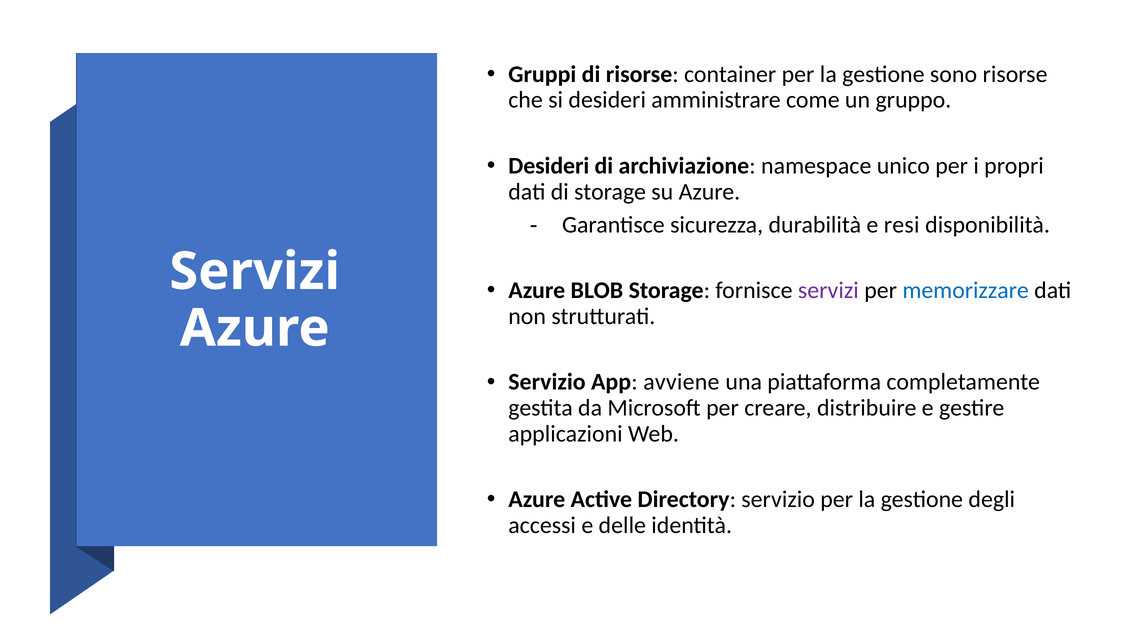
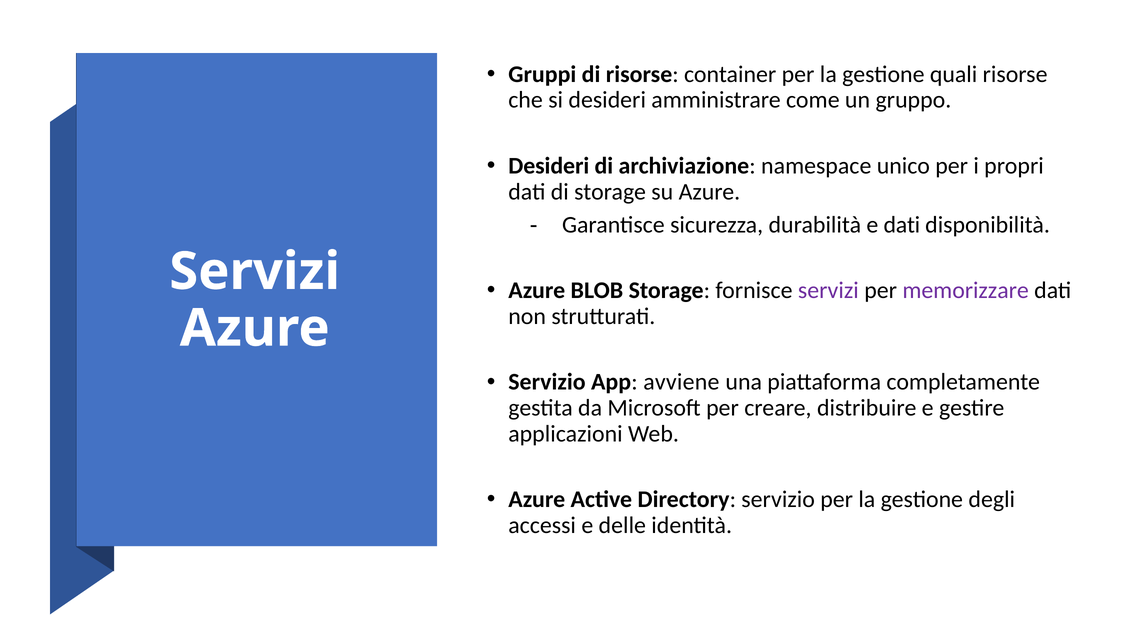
sono: sono -> quali
e resi: resi -> dati
memorizzare colour: blue -> purple
